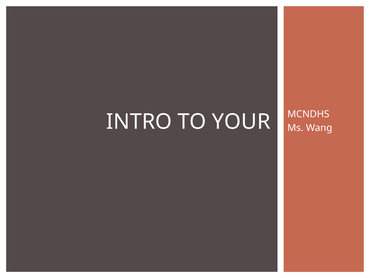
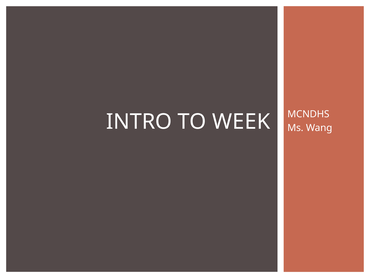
YOUR: YOUR -> WEEK
